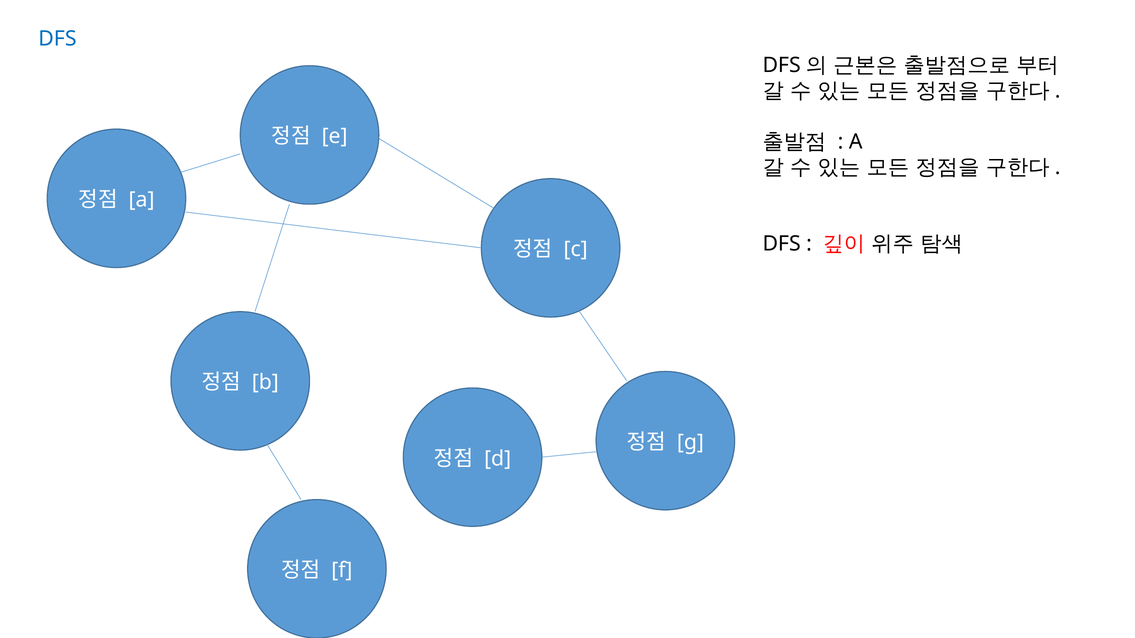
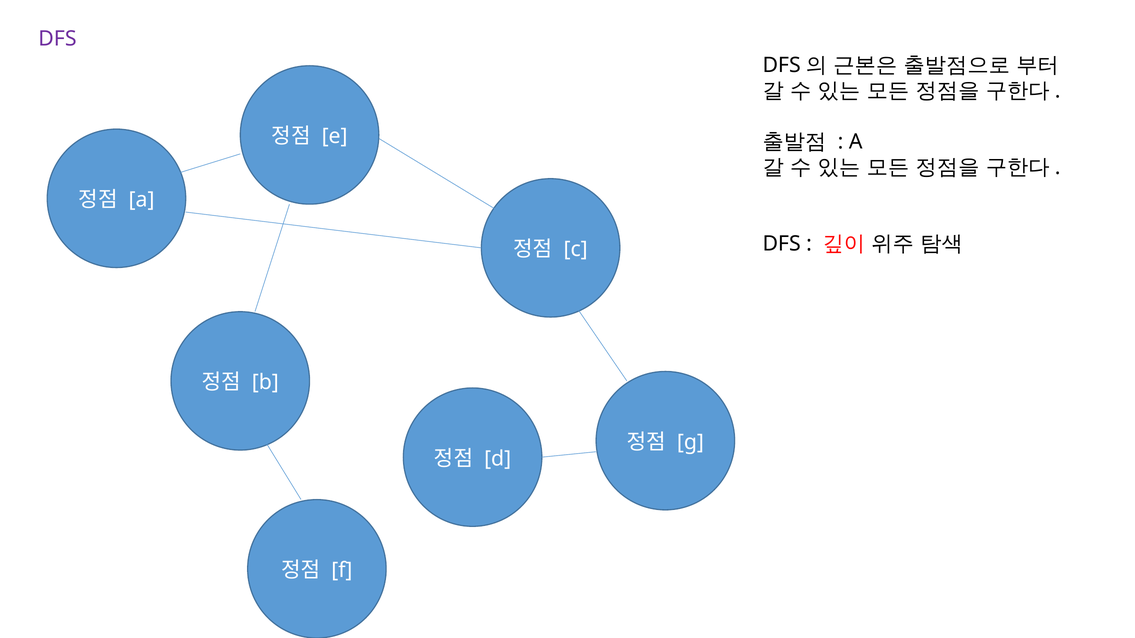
DFS at (57, 39) colour: blue -> purple
